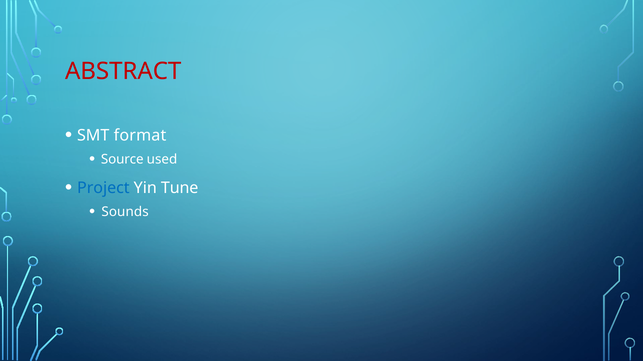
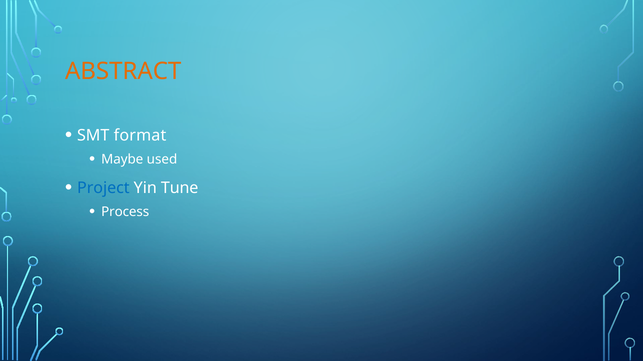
ABSTRACT colour: red -> orange
Source: Source -> Maybe
Sounds: Sounds -> Process
